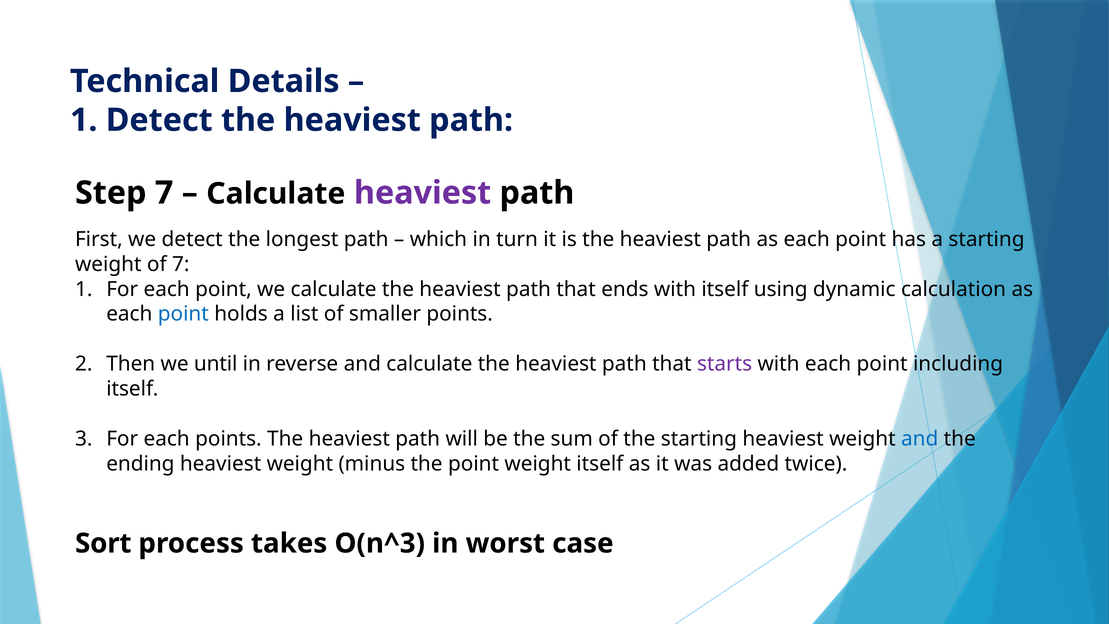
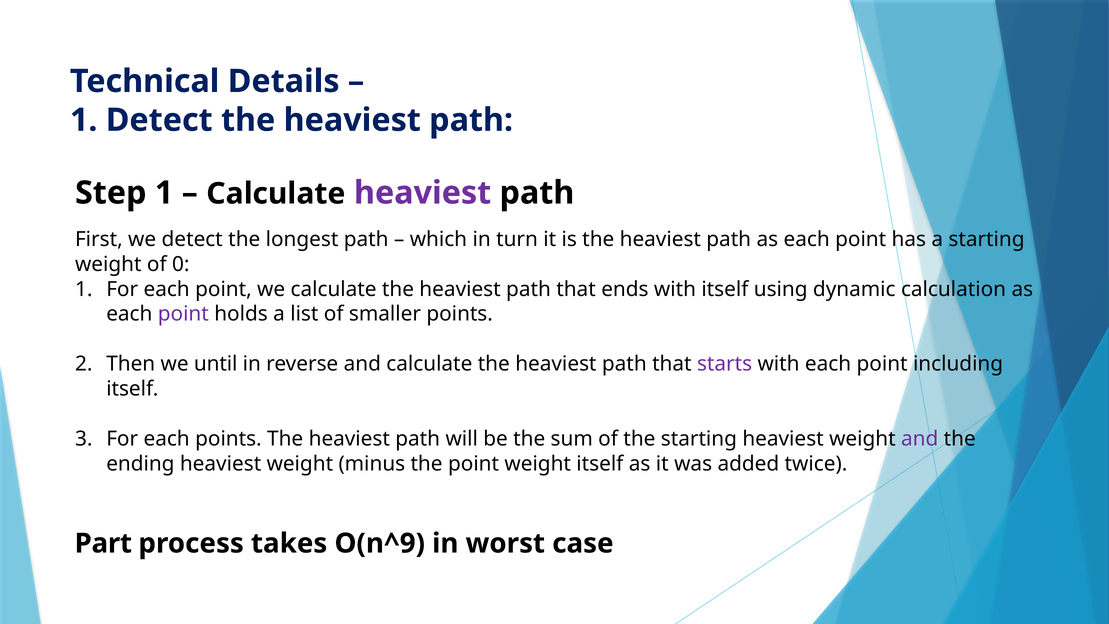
Step 7: 7 -> 1
of 7: 7 -> 0
point at (183, 314) colour: blue -> purple
and at (920, 439) colour: blue -> purple
Sort: Sort -> Part
O(n^3: O(n^3 -> O(n^9
